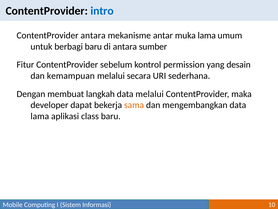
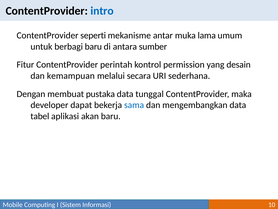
ContentProvider antara: antara -> seperti
sebelum: sebelum -> perintah
langkah: langkah -> pustaka
data melalui: melalui -> tunggal
sama colour: orange -> blue
lama at (40, 116): lama -> tabel
class: class -> akan
